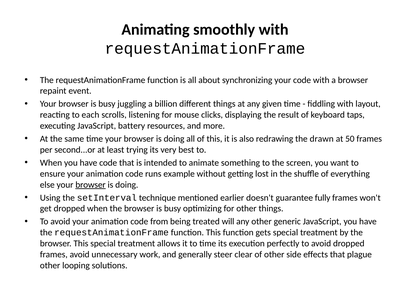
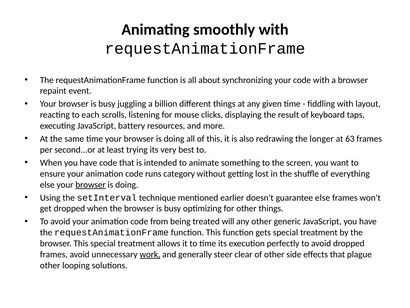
drawn: drawn -> longer
50: 50 -> 63
example: example -> category
guarantee fully: fully -> else
work underline: none -> present
